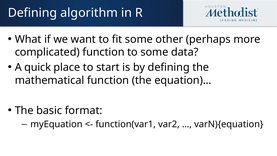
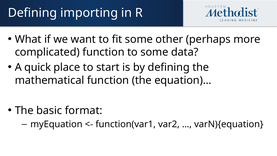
algorithm: algorithm -> importing
